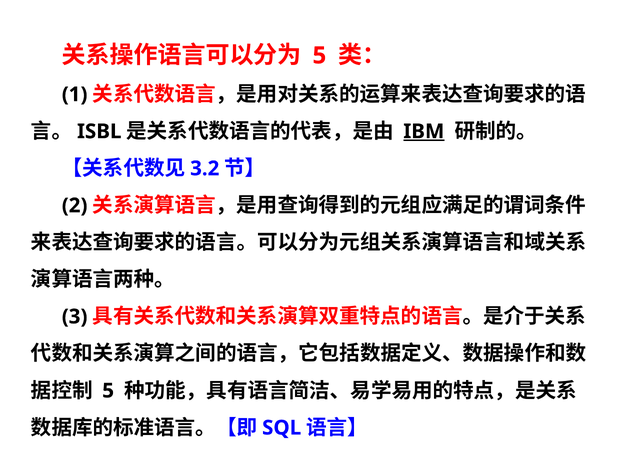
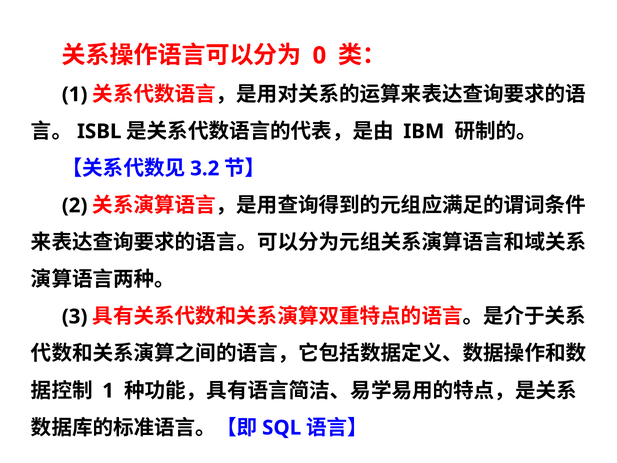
5 at (319, 56): 5 -> 0
IBM underline: present -> none
5 at (108, 391): 5 -> 1
